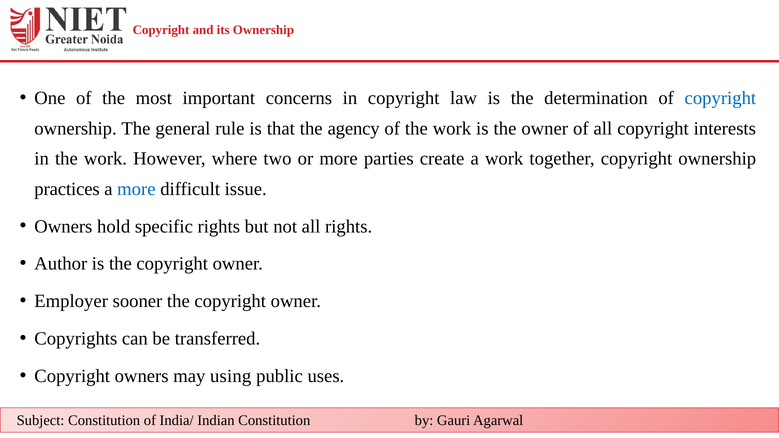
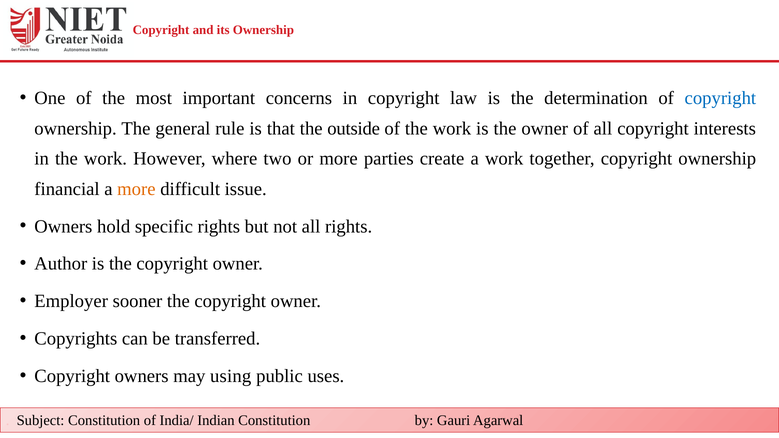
agency: agency -> outside
practices: practices -> financial
more at (136, 189) colour: blue -> orange
